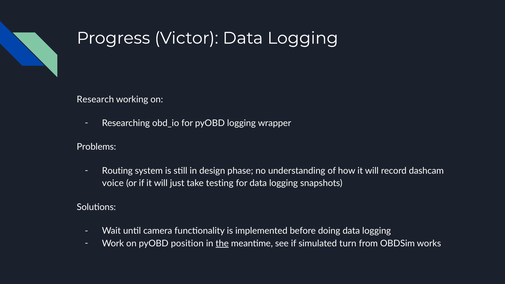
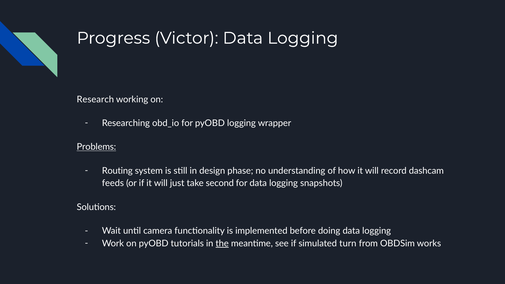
Problems underline: none -> present
voice: voice -> feeds
testing: testing -> second
position: position -> tutorials
